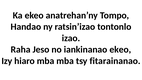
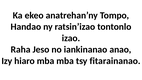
iankinanao ekeo: ekeo -> anao
